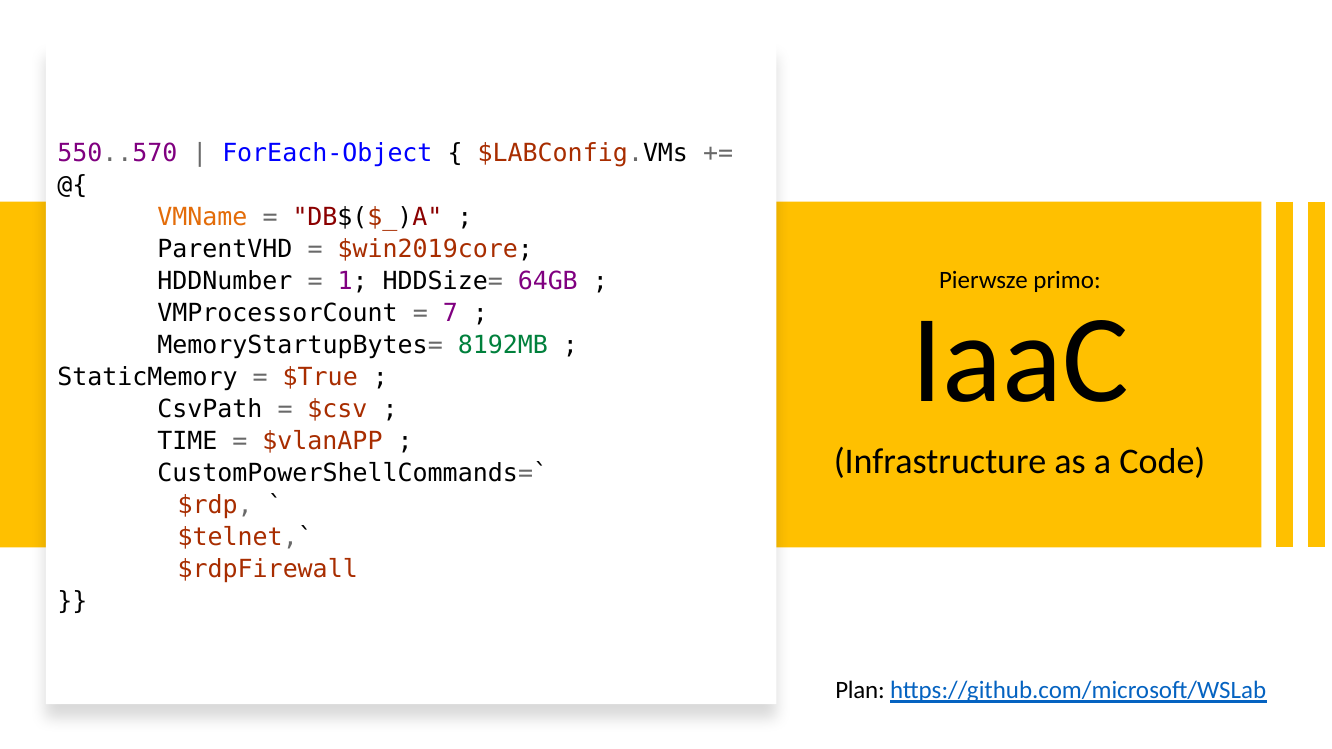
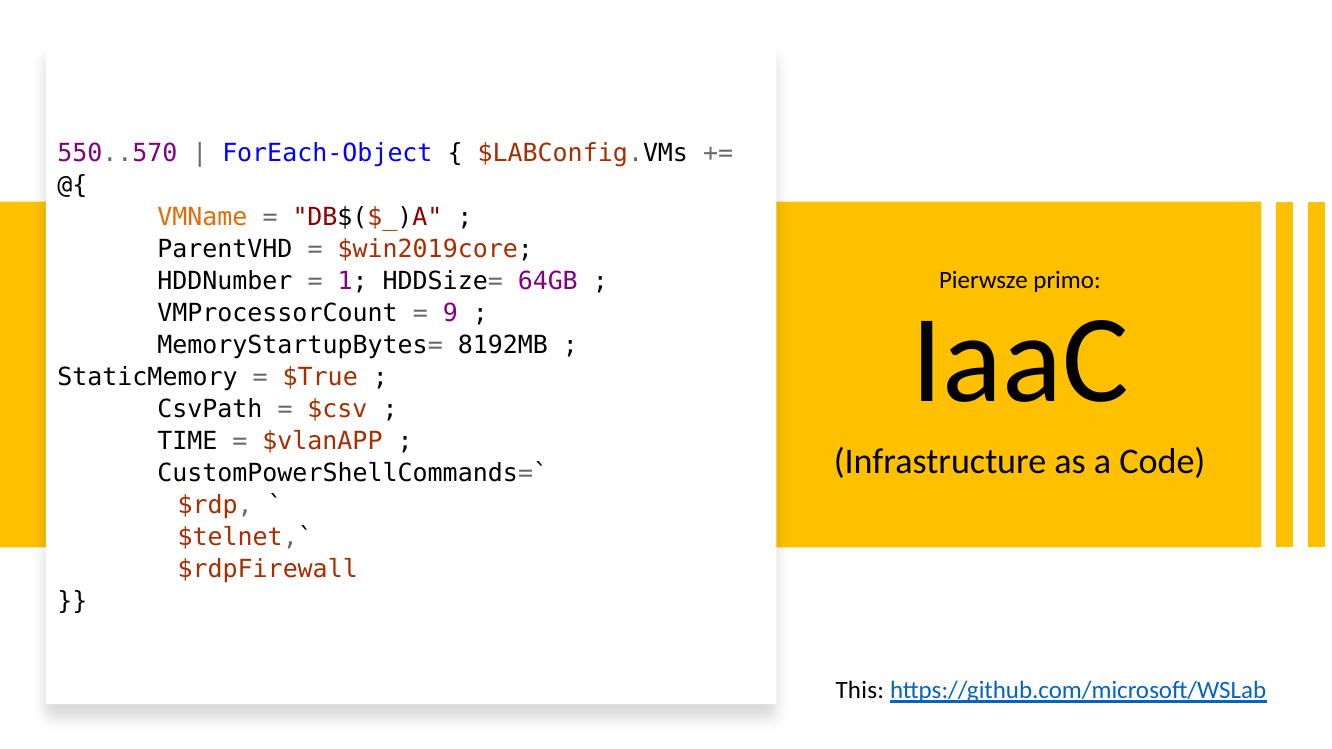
7: 7 -> 9
8192MB colour: green -> black
Plan: Plan -> This
